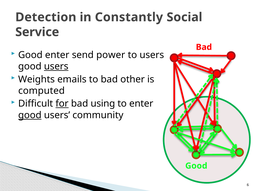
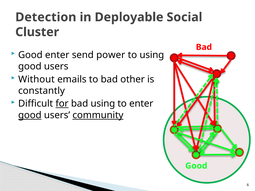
Constantly: Constantly -> Deployable
Service: Service -> Cluster
to users: users -> using
users at (56, 66) underline: present -> none
Weights: Weights -> Without
computed: computed -> constantly
community underline: none -> present
